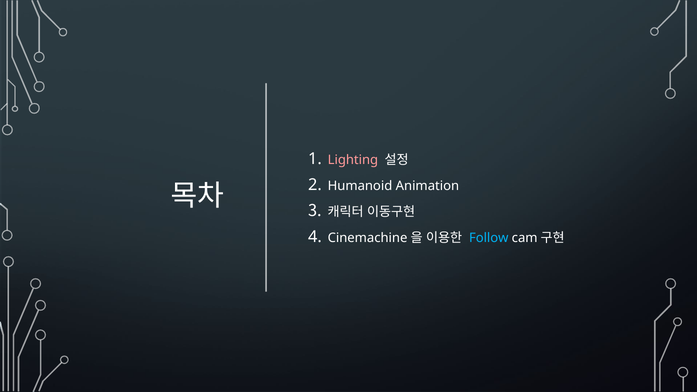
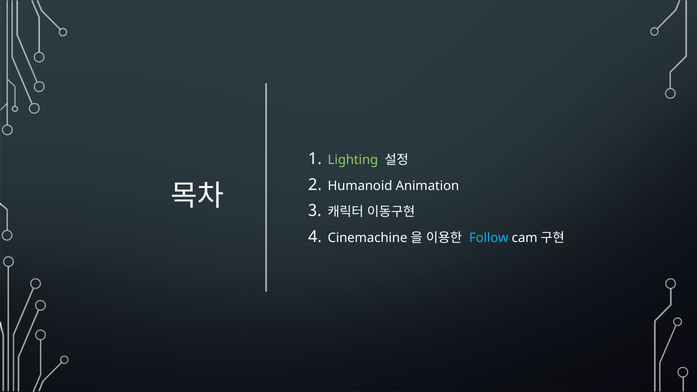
Lighting colour: pink -> light green
